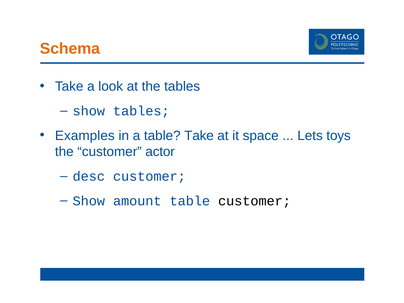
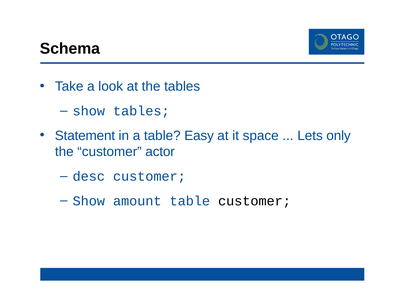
Schema colour: orange -> black
Examples: Examples -> Statement
table Take: Take -> Easy
toys: toys -> only
